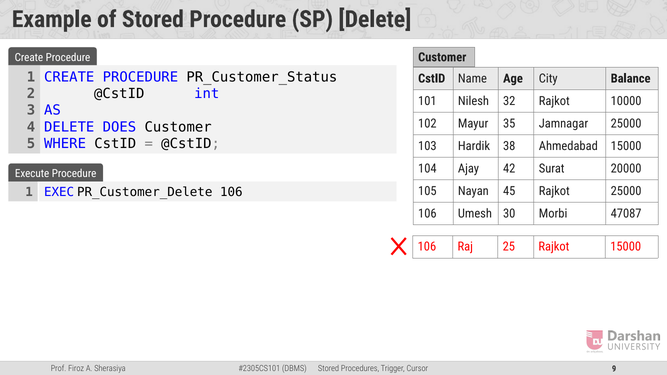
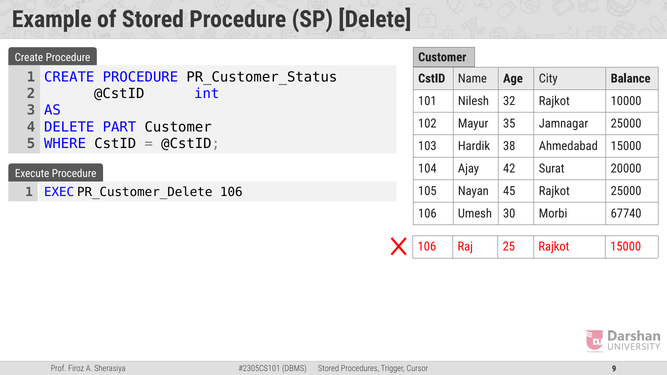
DOES: DOES -> PART
47087: 47087 -> 67740
